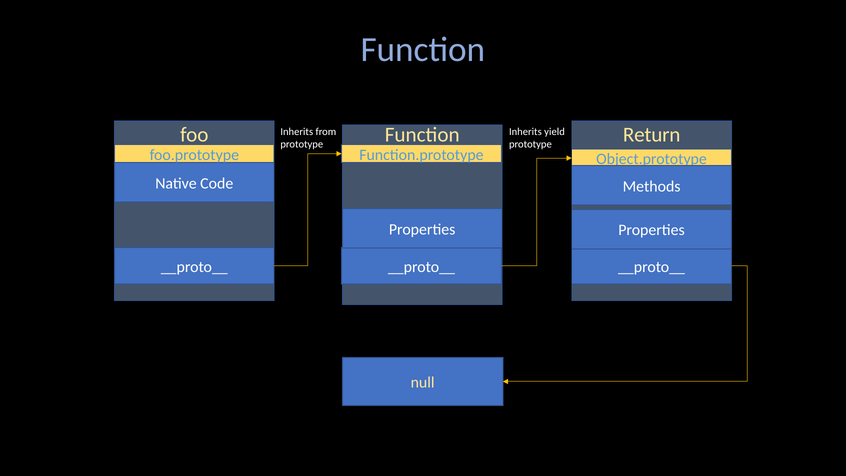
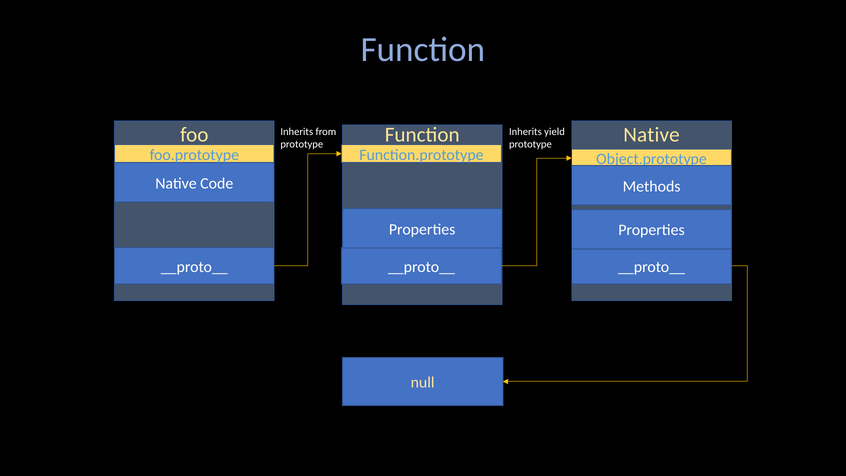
Return at (652, 135): Return -> Native
